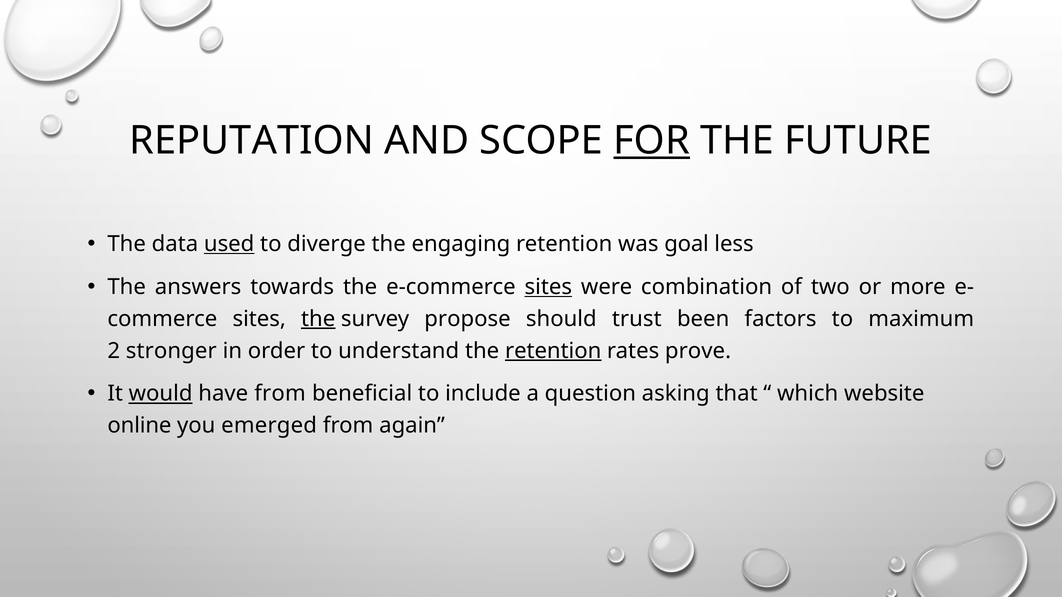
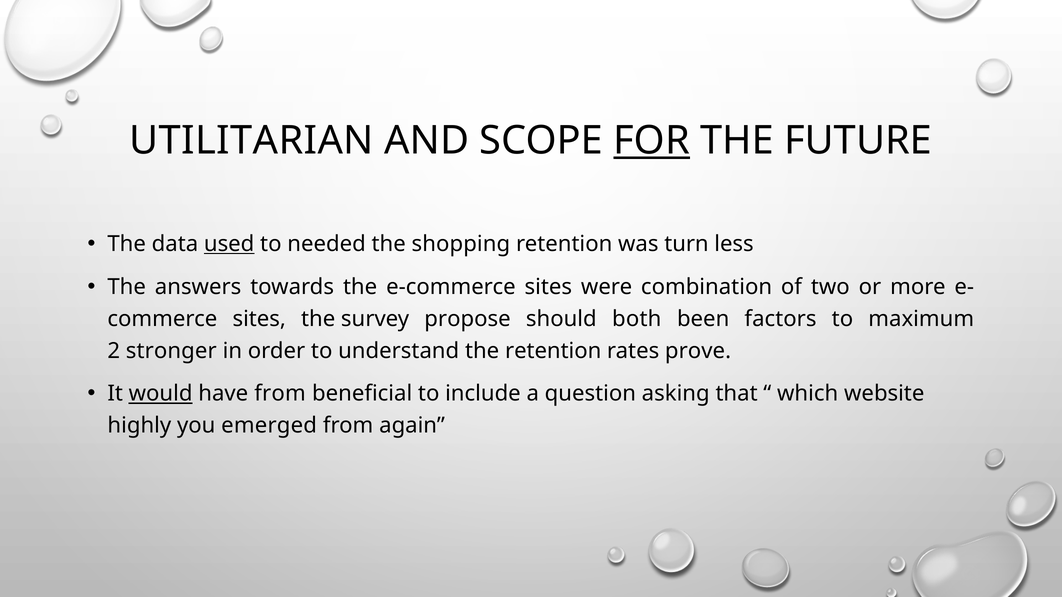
REPUTATION: REPUTATION -> UTILITARIAN
diverge: diverge -> needed
engaging: engaging -> shopping
goal: goal -> turn
sites at (548, 287) underline: present -> none
the at (318, 319) underline: present -> none
trust: trust -> both
retention at (553, 351) underline: present -> none
online: online -> highly
